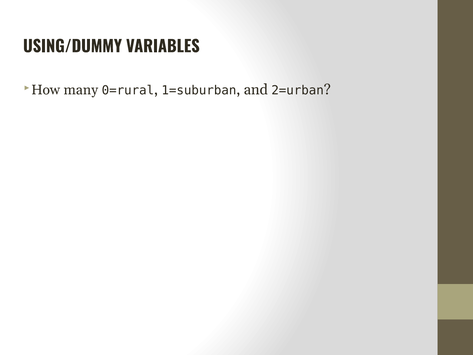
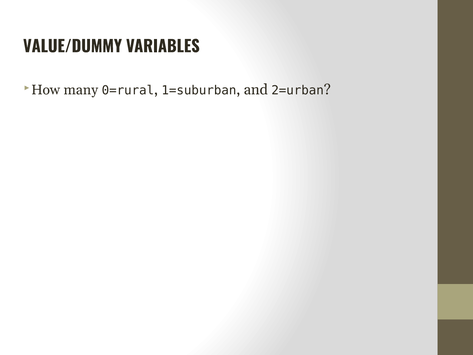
USING/DUMMY: USING/DUMMY -> VALUE/DUMMY
